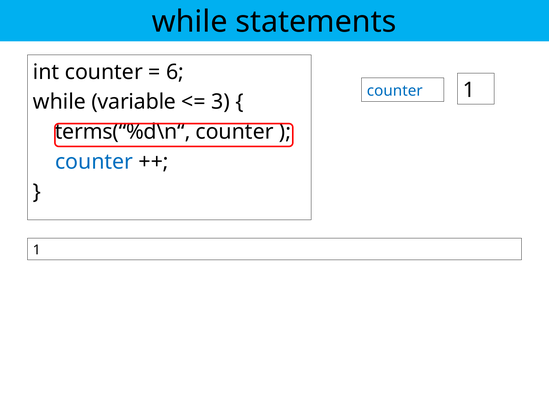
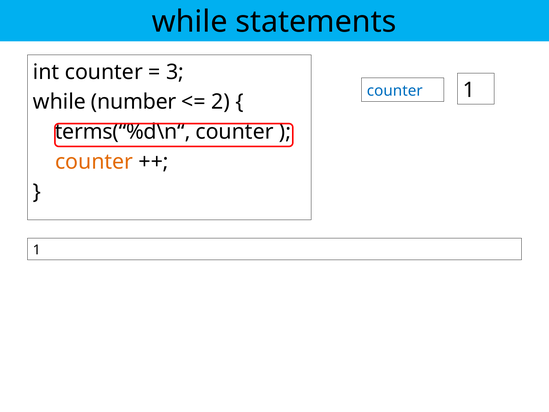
6: 6 -> 3
variable: variable -> number
3: 3 -> 2
counter at (94, 162) colour: blue -> orange
